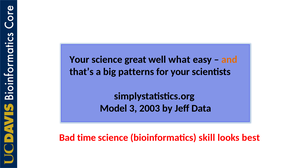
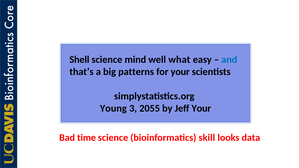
Your at (79, 60): Your -> Shell
great: great -> mind
and colour: orange -> blue
Model: Model -> Young
2003: 2003 -> 2055
Jeff Data: Data -> Your
best: best -> data
